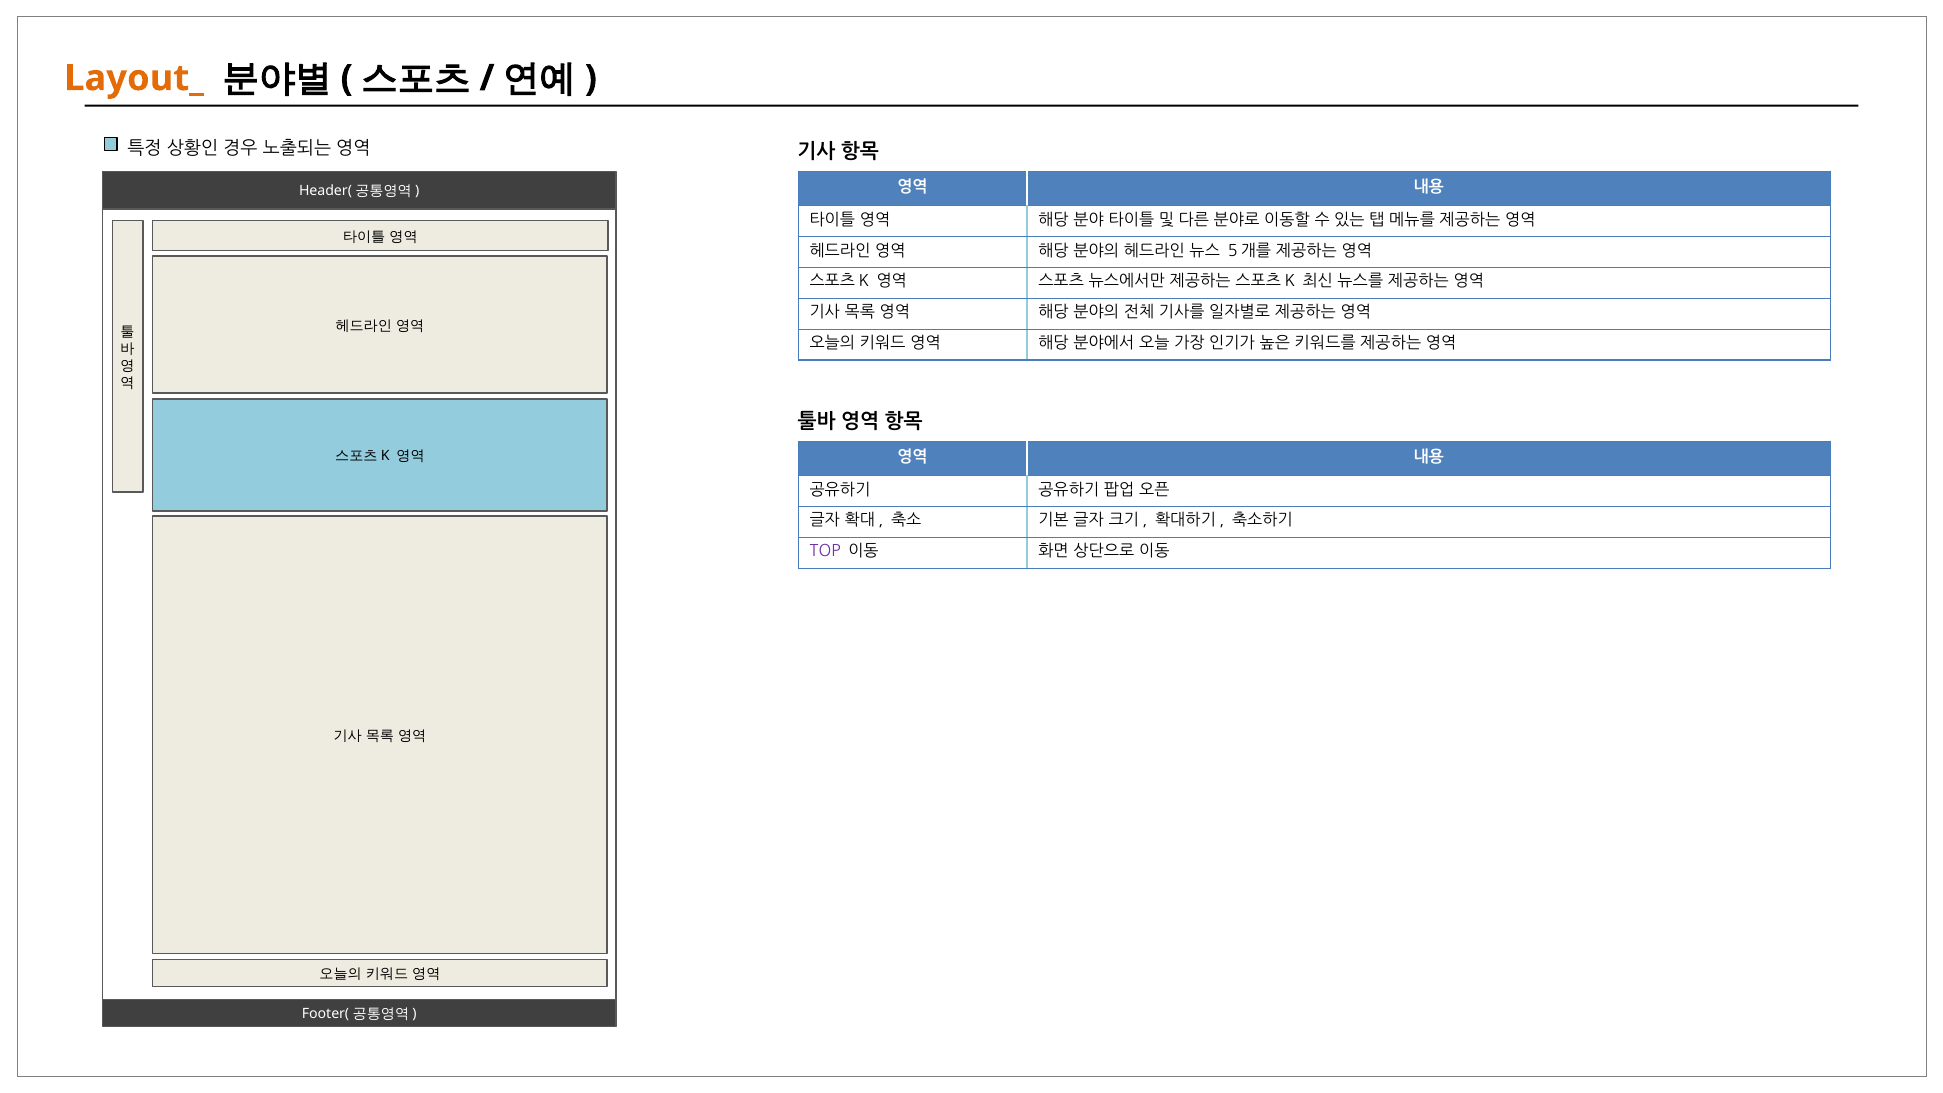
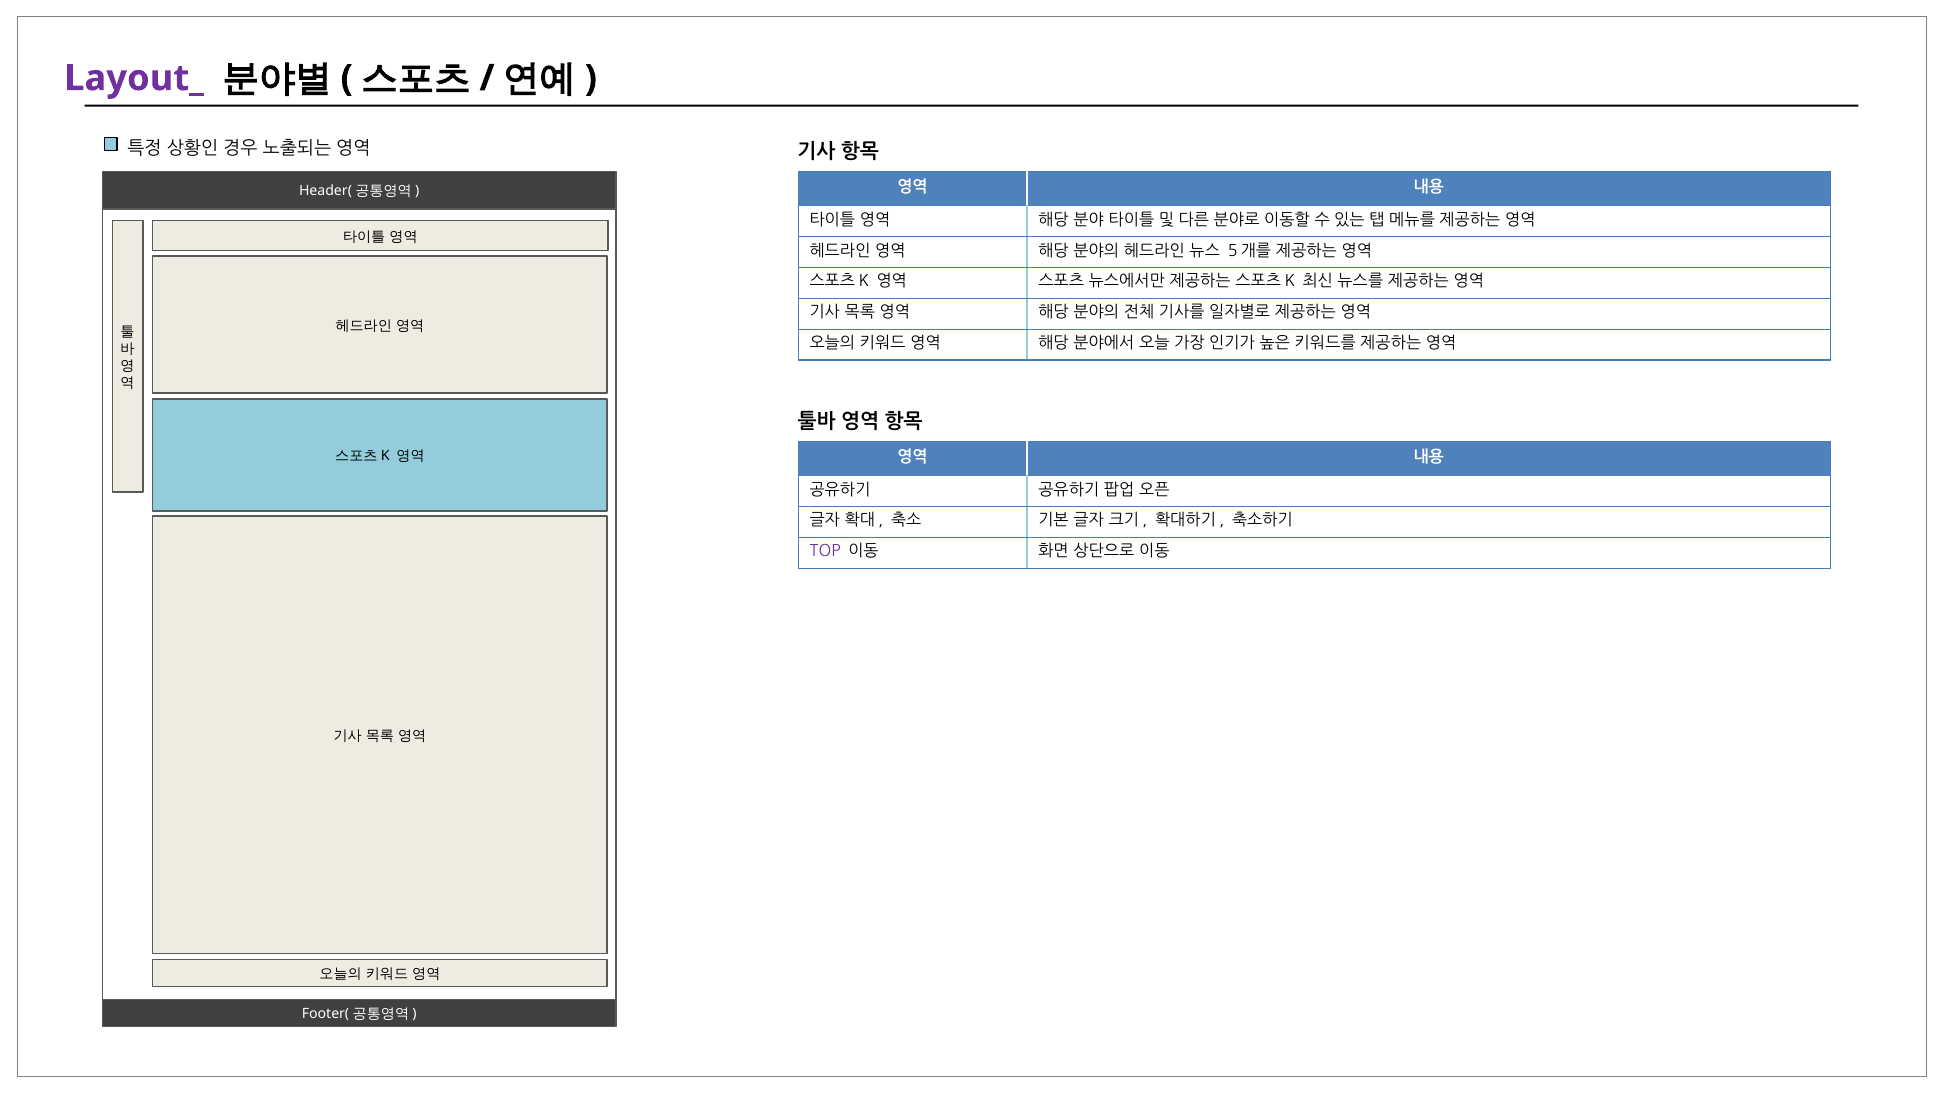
Layout_ colour: orange -> purple
